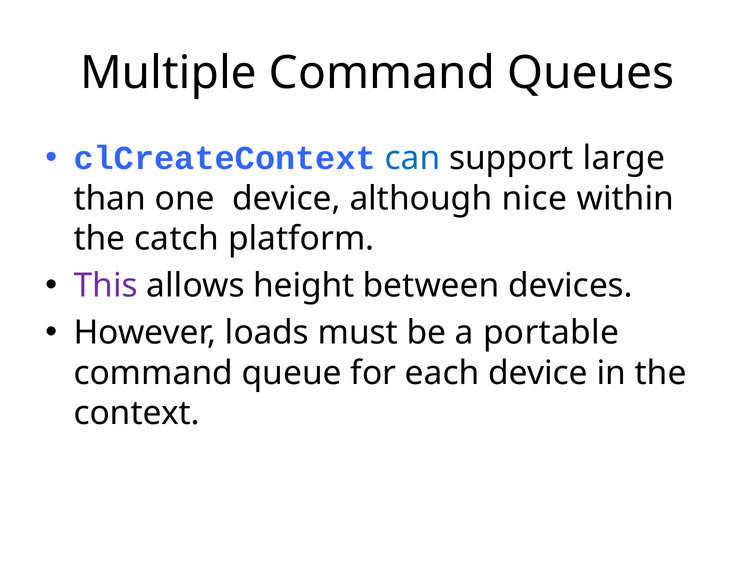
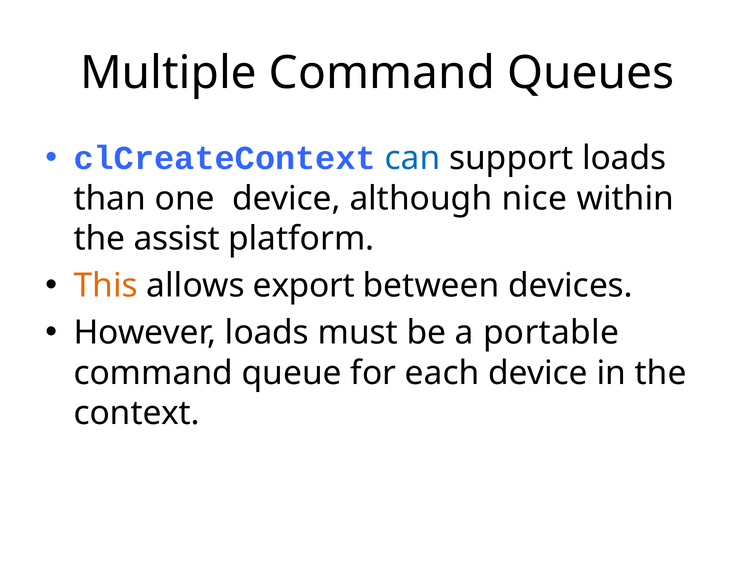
support large: large -> loads
catch: catch -> assist
This colour: purple -> orange
height: height -> export
